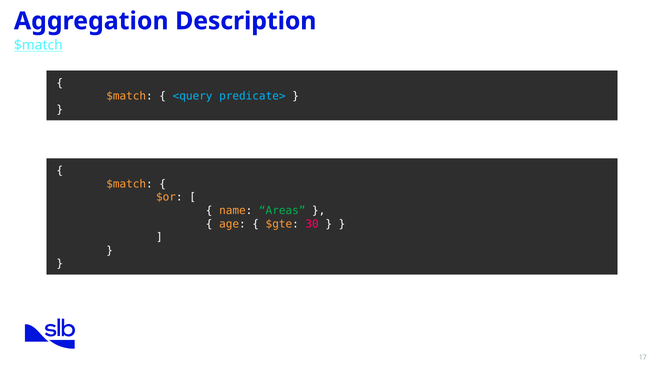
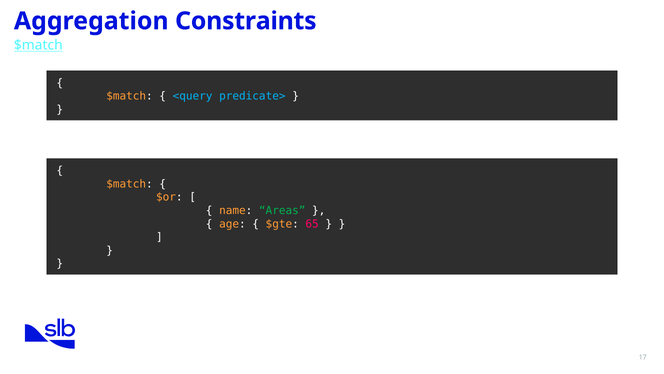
Description: Description -> Constraints
30: 30 -> 65
